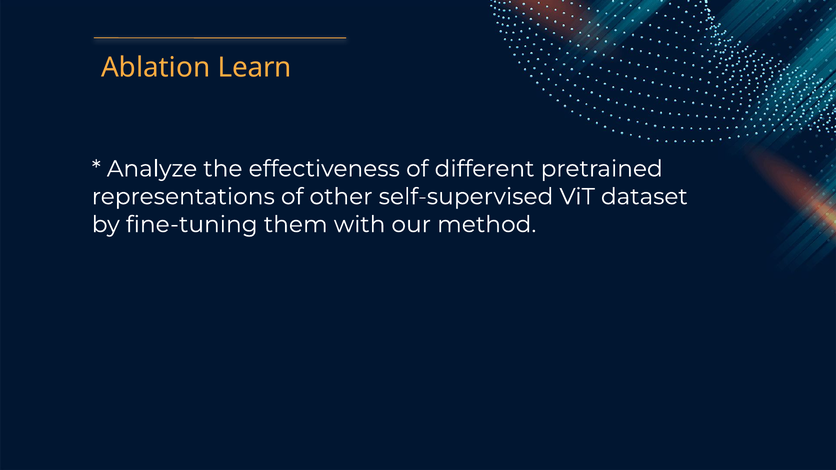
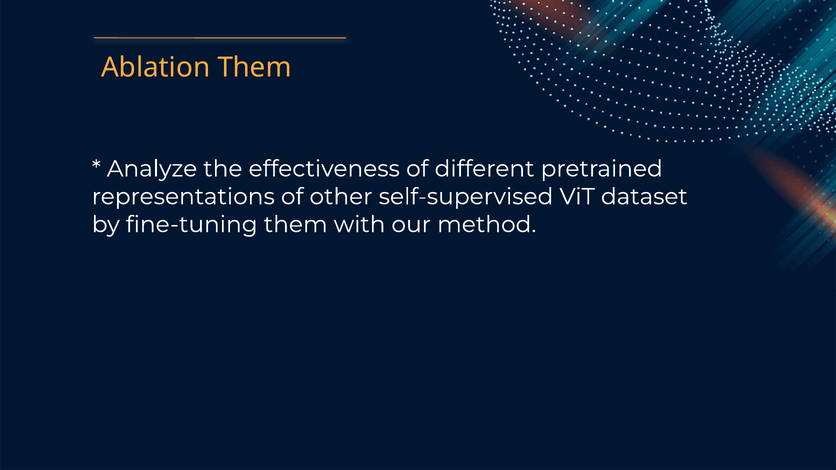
Ablation Learn: Learn -> Them
